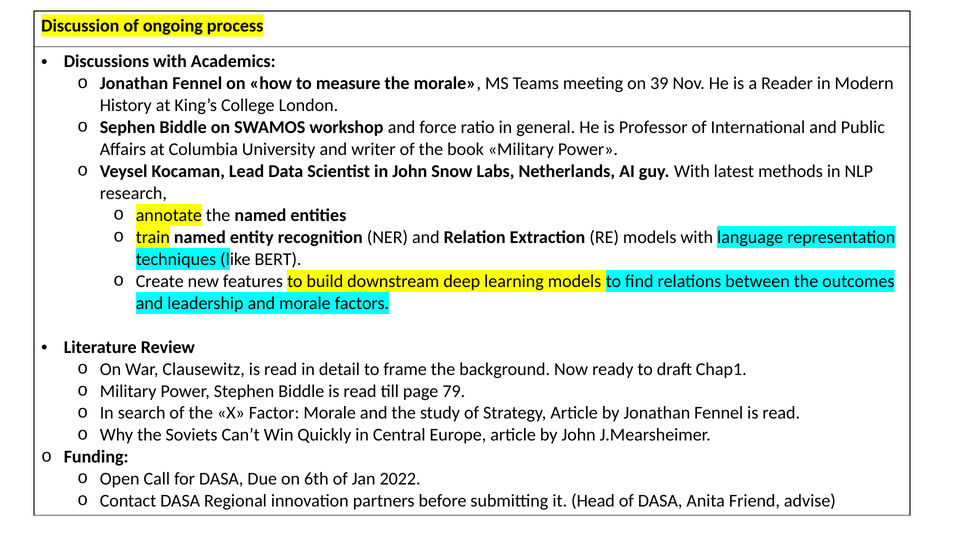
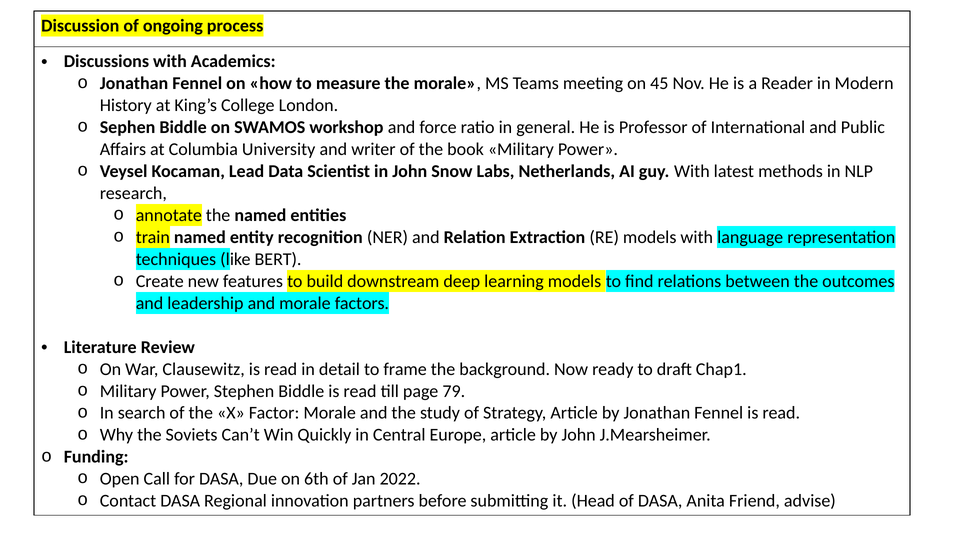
39: 39 -> 45
